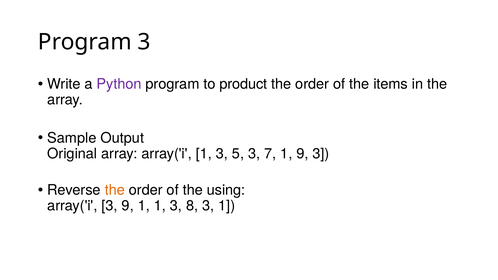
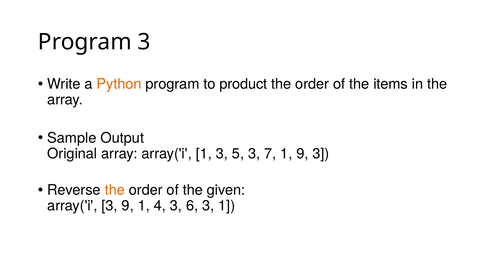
Python colour: purple -> orange
using: using -> given
1 1: 1 -> 4
8: 8 -> 6
